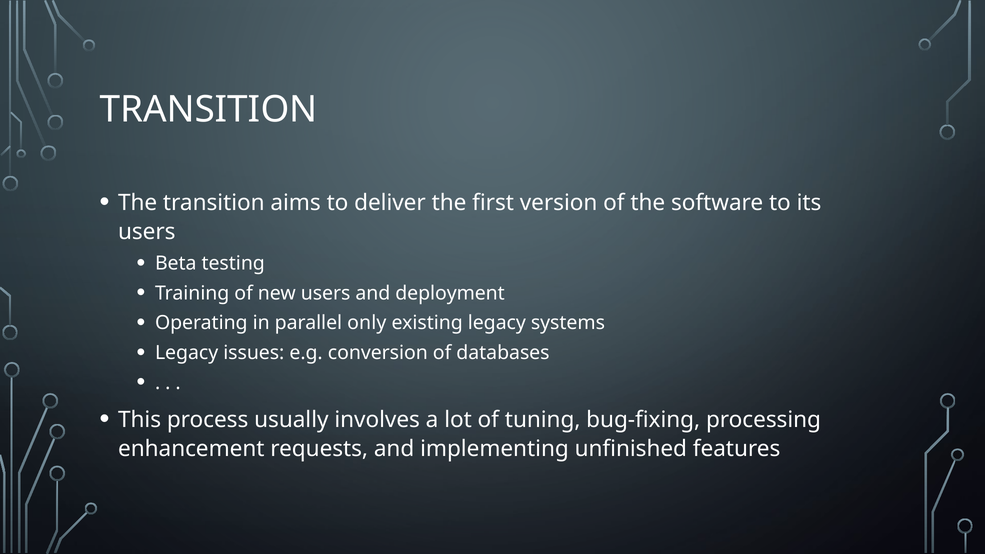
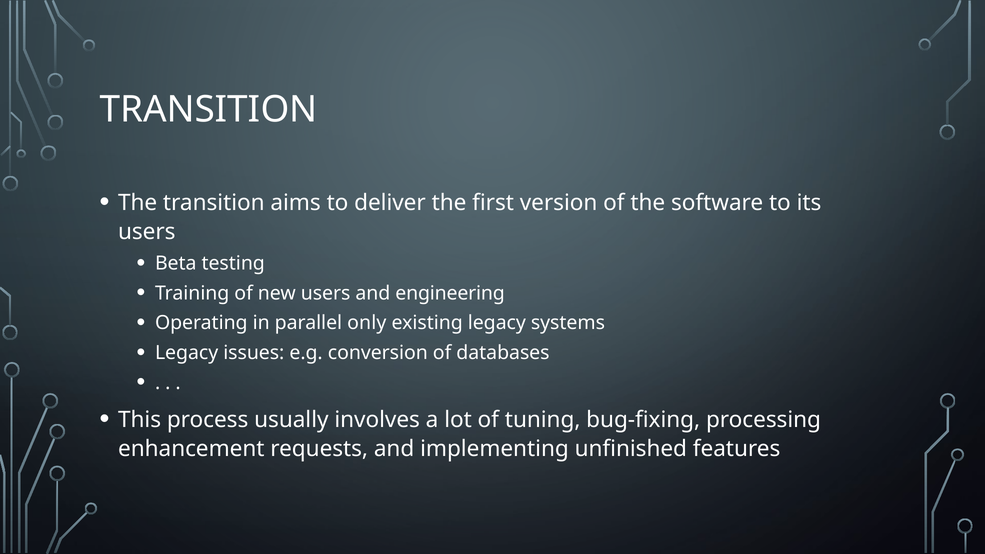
deployment: deployment -> engineering
